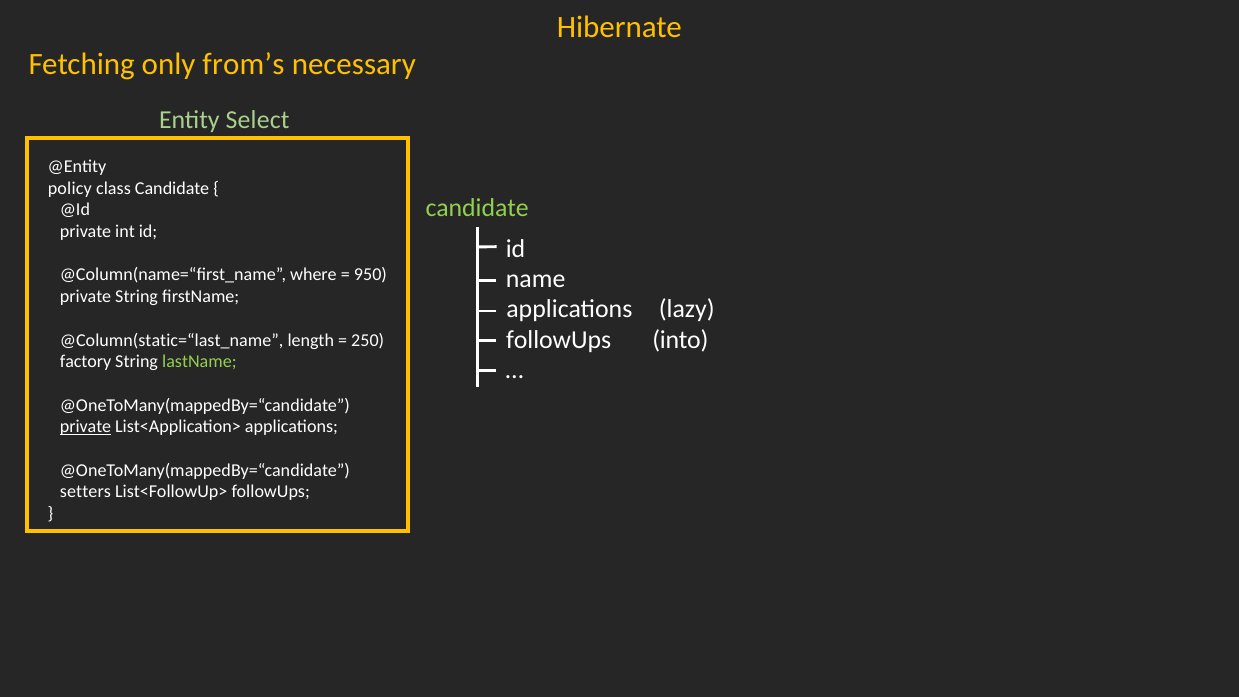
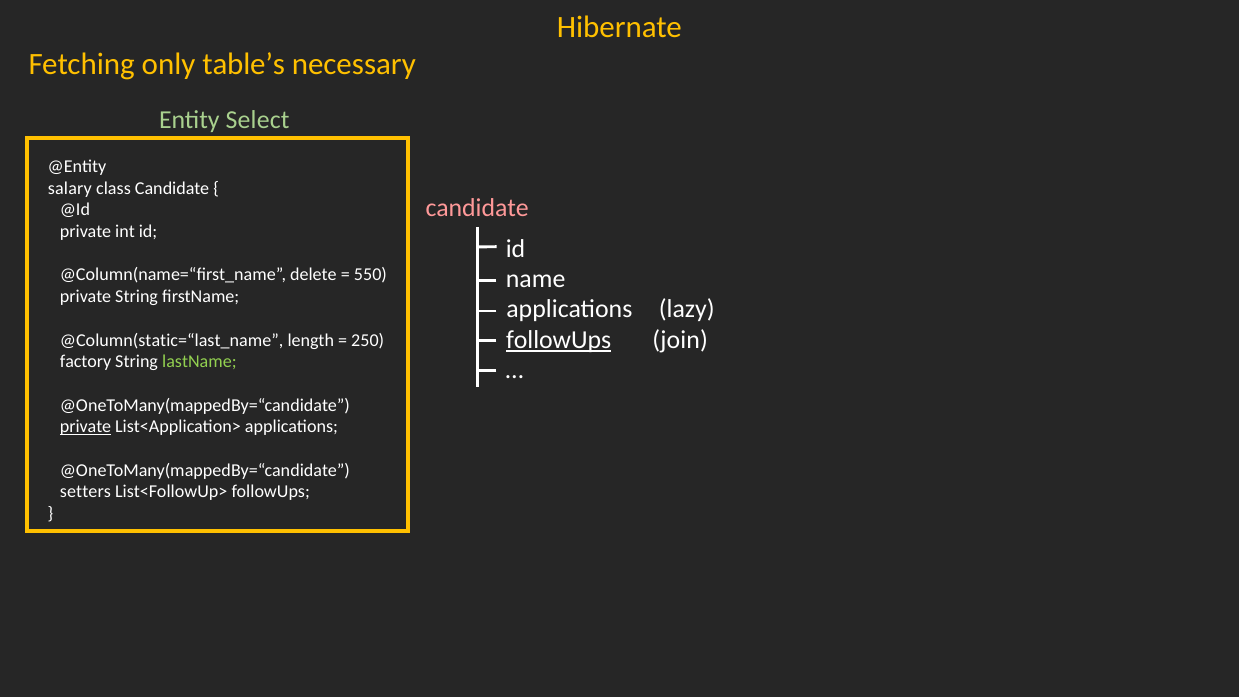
from’s: from’s -> table’s
policy: policy -> salary
candidate at (477, 208) colour: light green -> pink
where: where -> delete
950: 950 -> 550
followUps at (559, 340) underline: none -> present
into: into -> join
